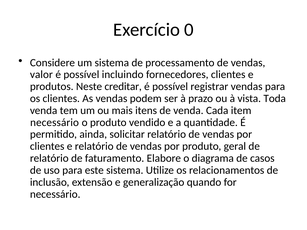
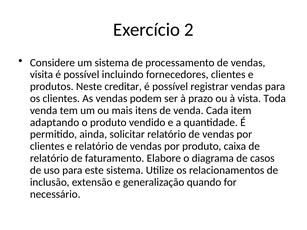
0: 0 -> 2
valor: valor -> visita
necessário at (55, 123): necessário -> adaptando
geral: geral -> caixa
